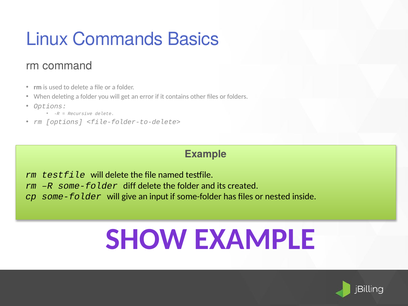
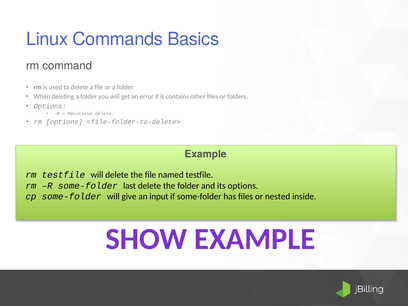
diff: diff -> last
its created: created -> options
